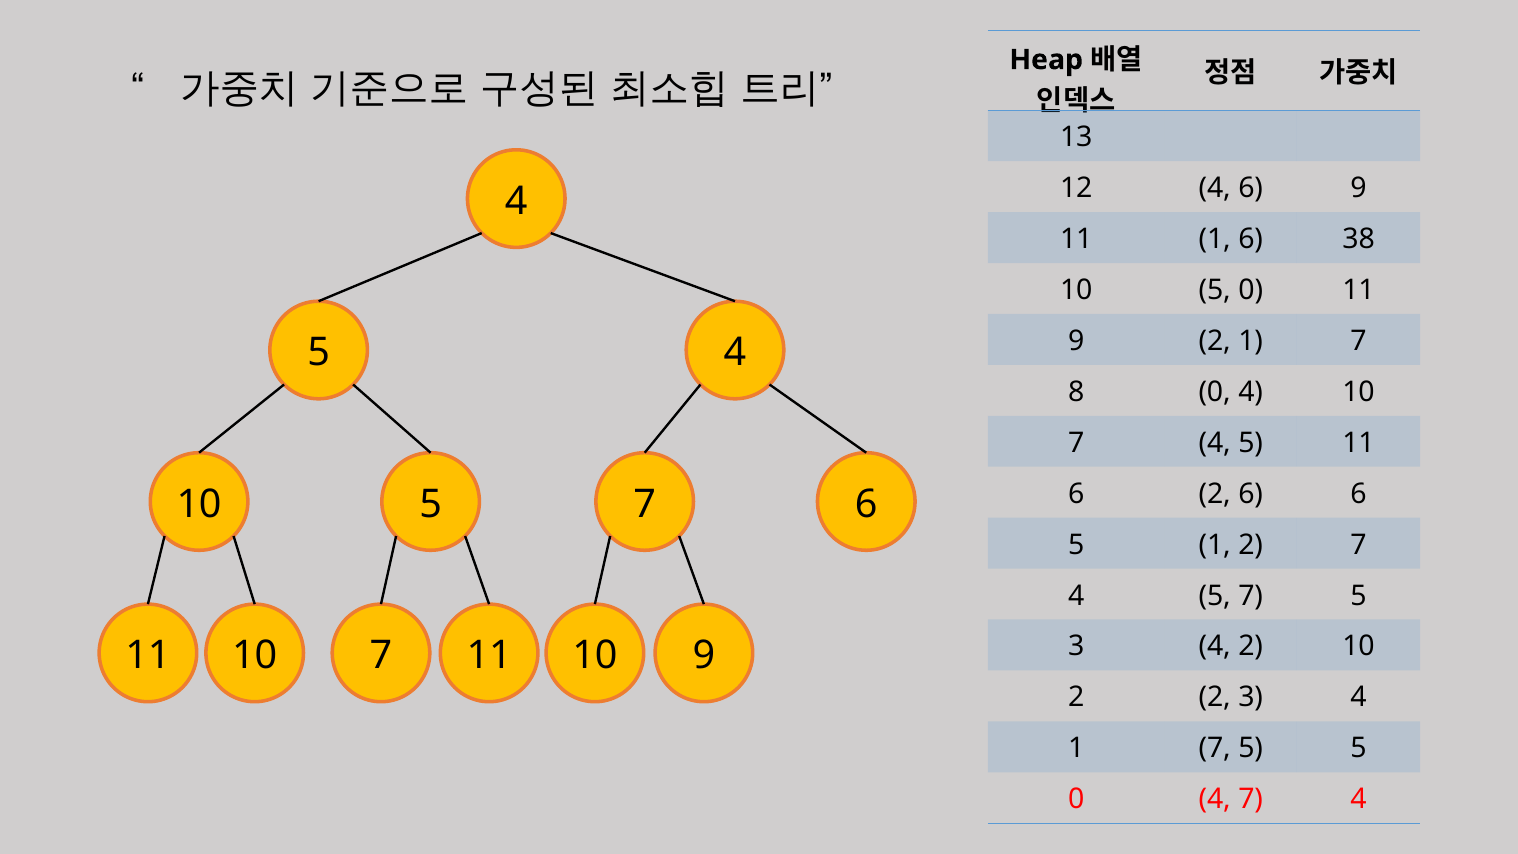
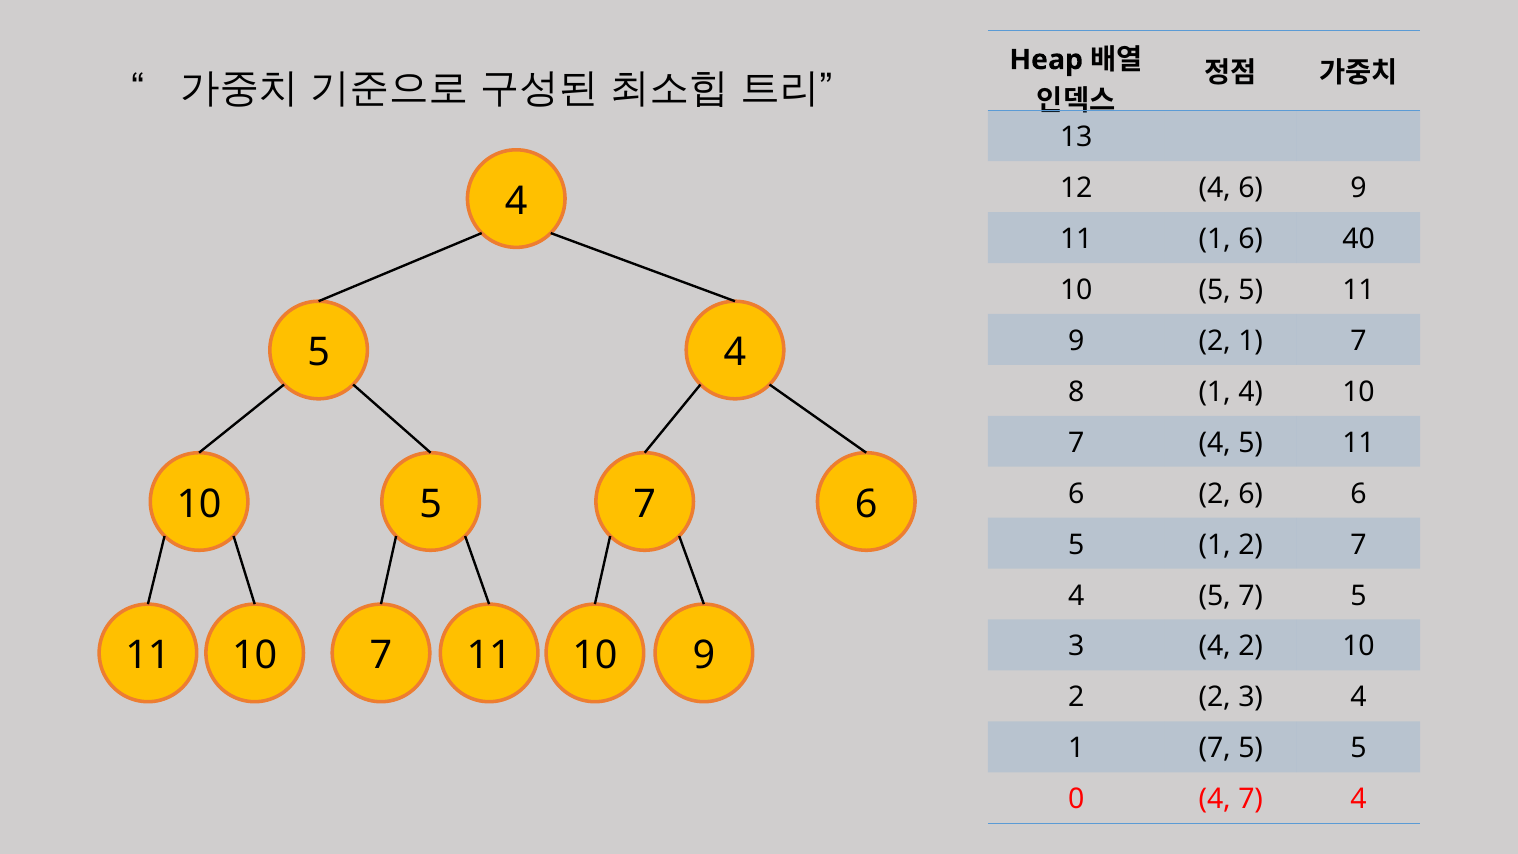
38: 38 -> 40
10 5 0: 0 -> 5
8 0: 0 -> 1
